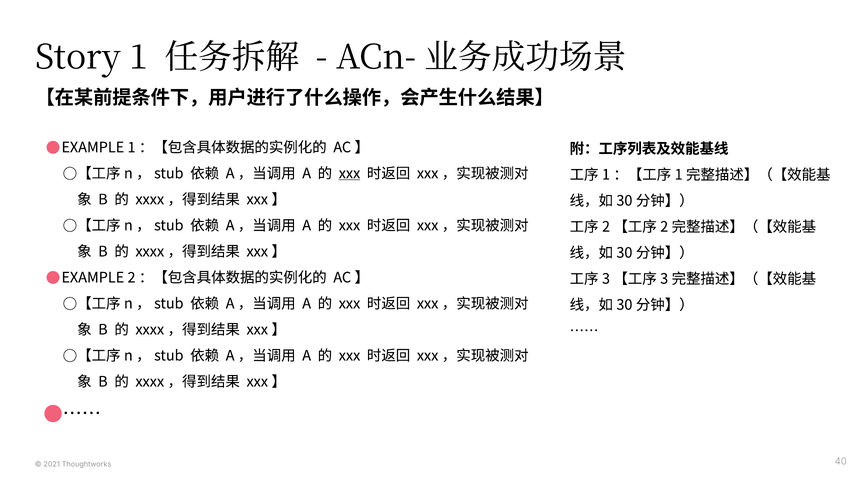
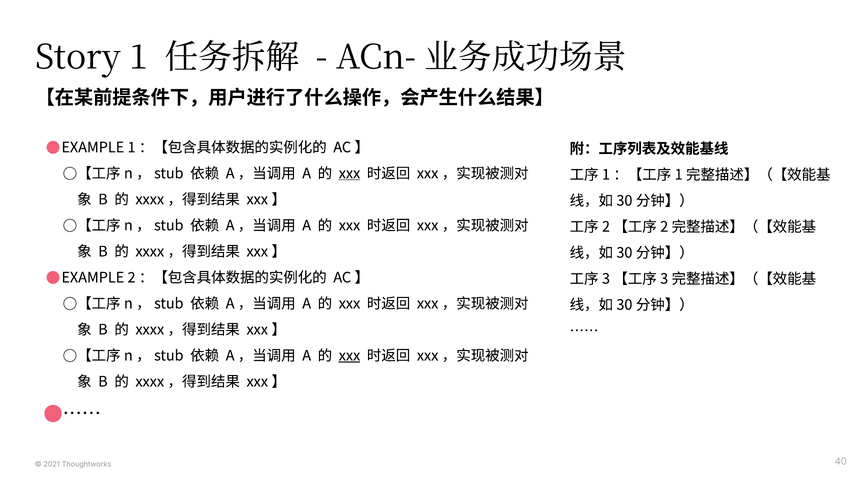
xxx at (349, 356) underline: none -> present
